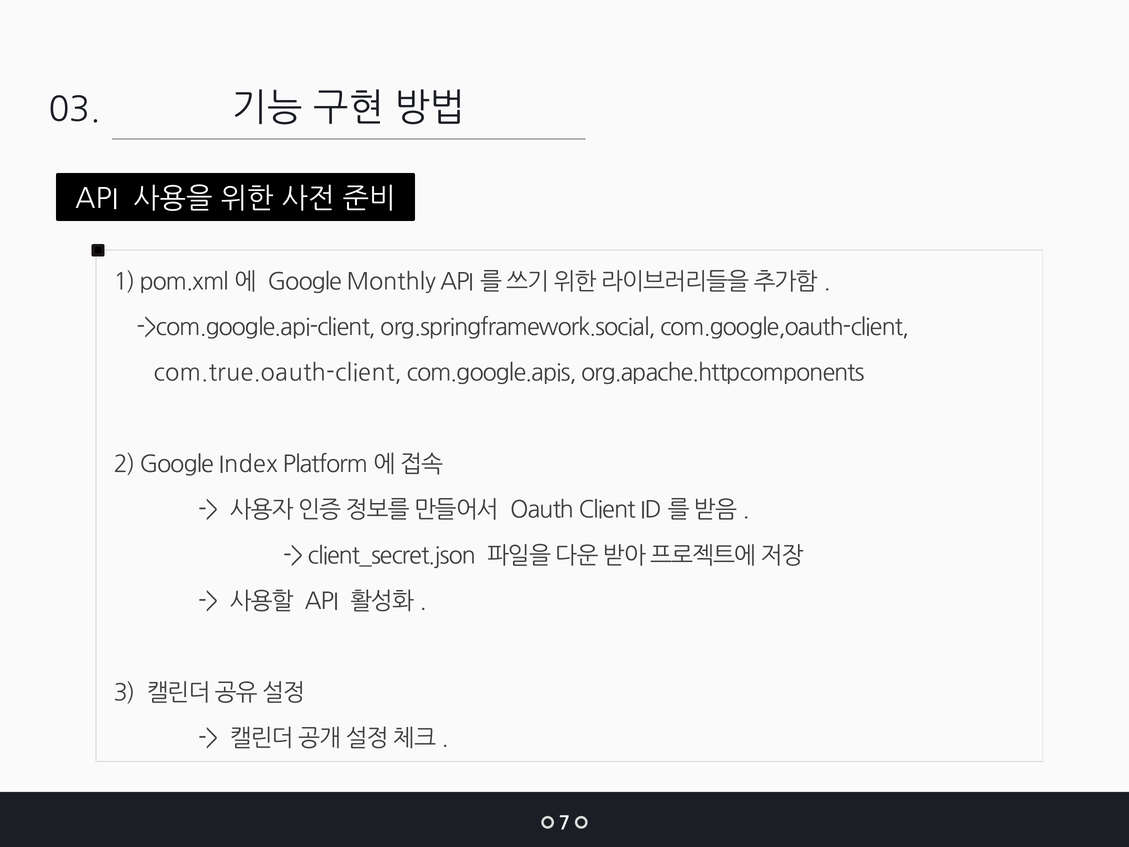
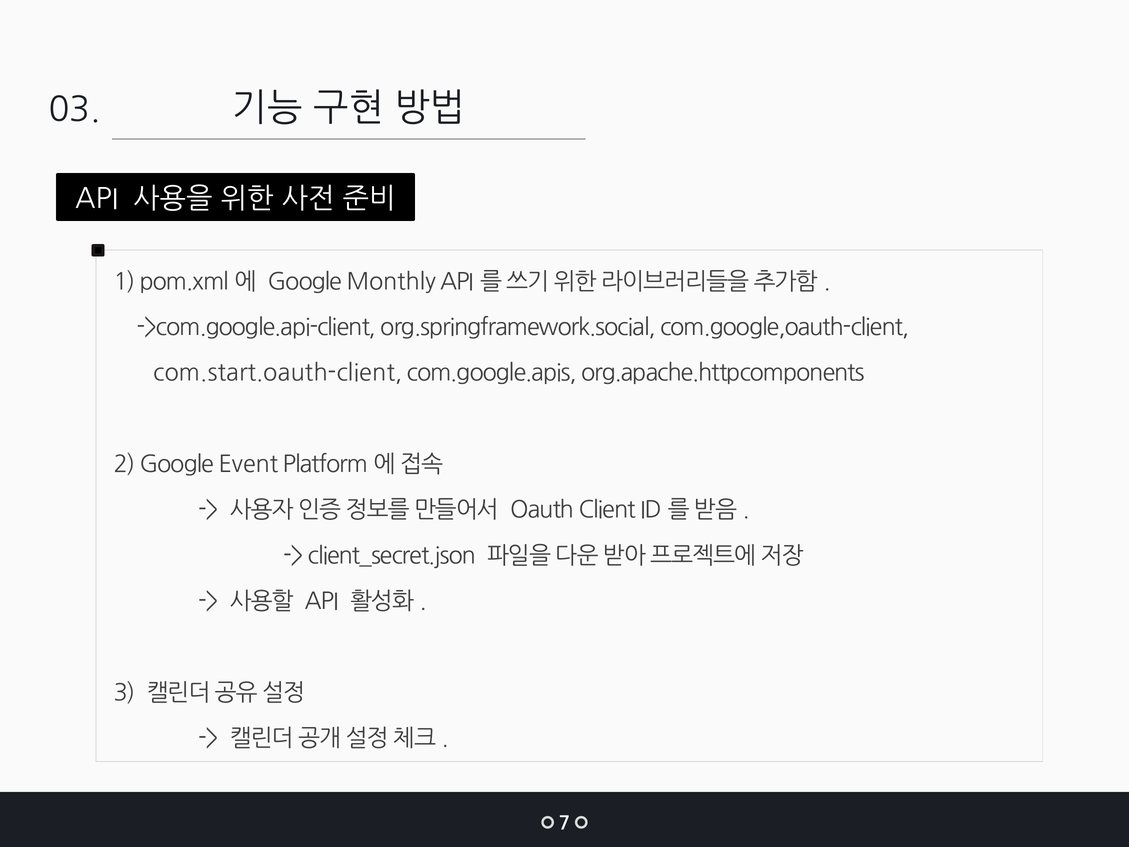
com.true.oauth-client: com.true.oauth-client -> com.start.oauth-client
Index: Index -> Event
